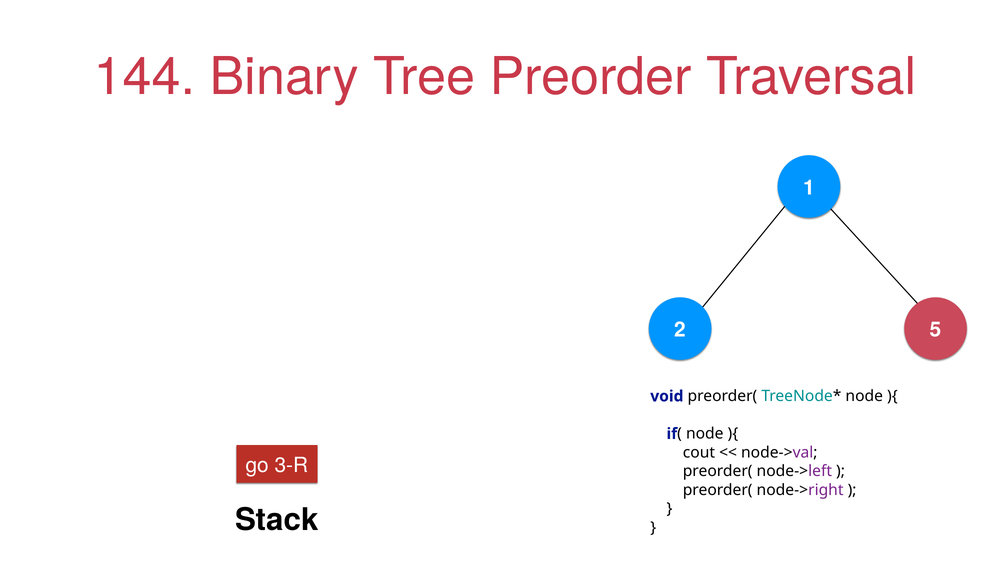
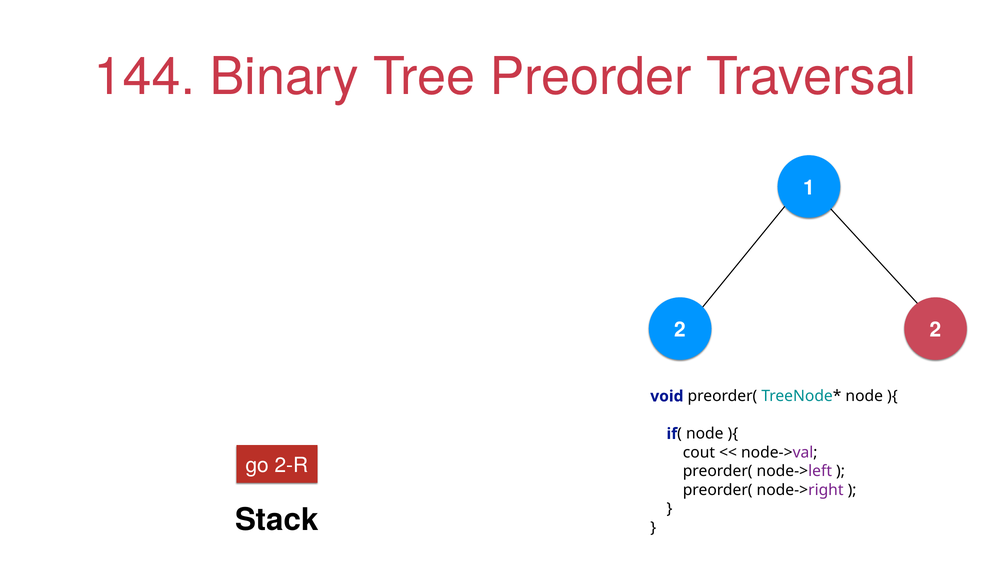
2 5: 5 -> 2
3-R: 3-R -> 2-R
